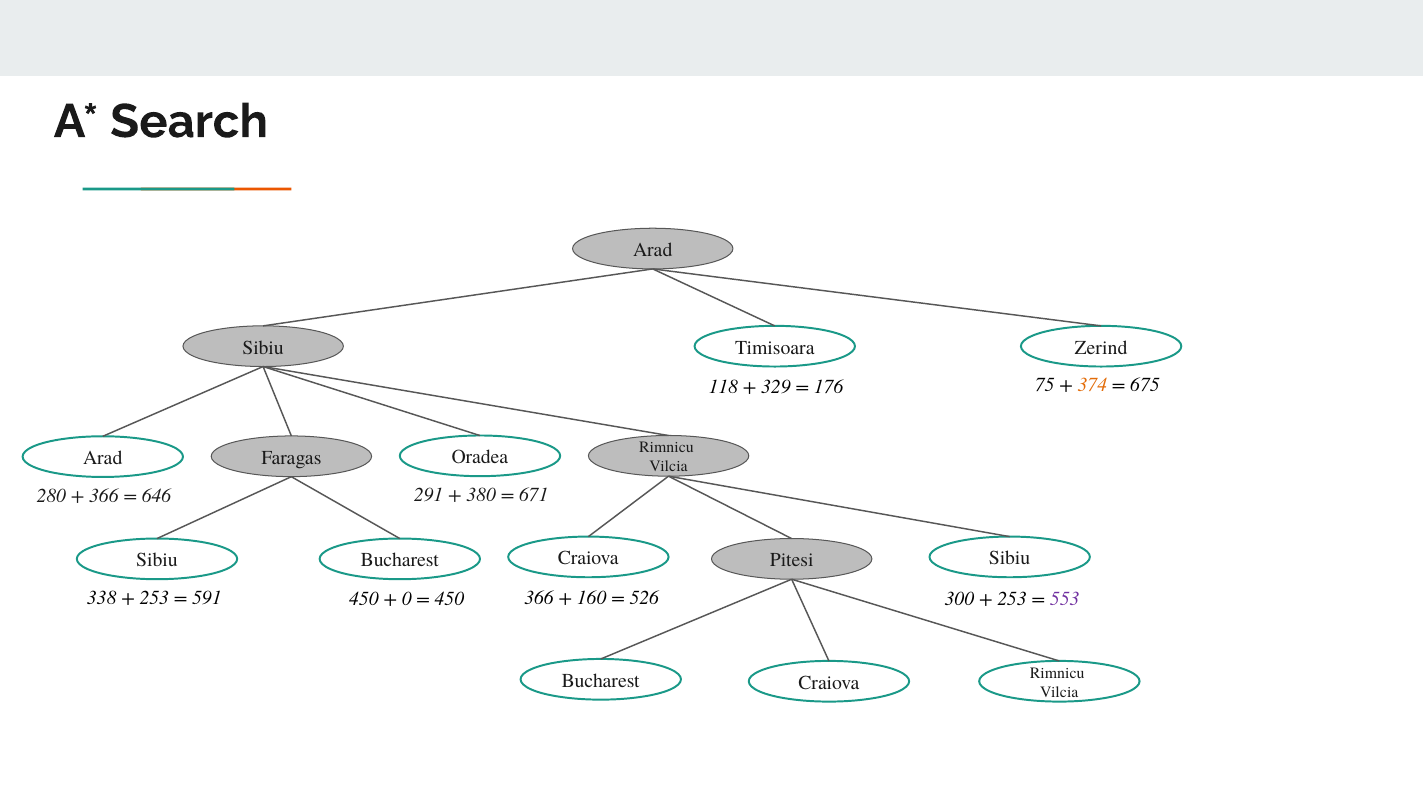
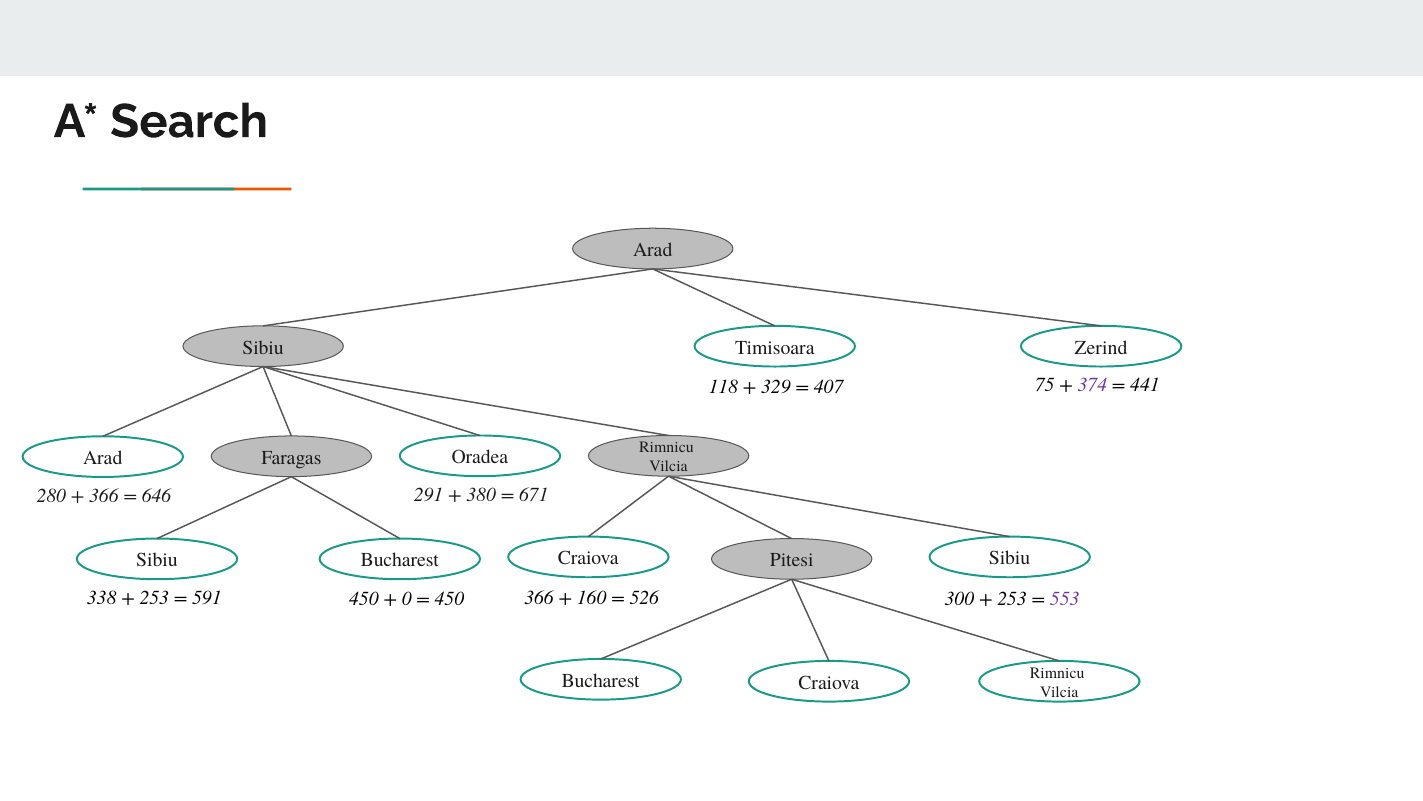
374 colour: orange -> purple
675: 675 -> 441
176: 176 -> 407
